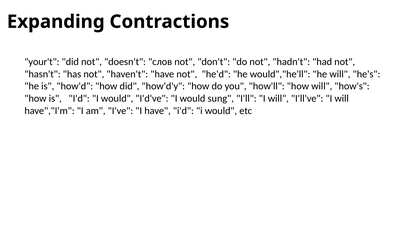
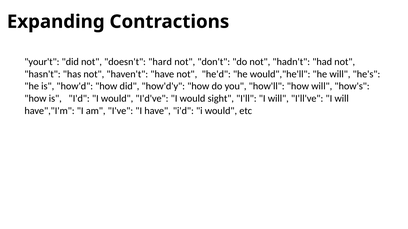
слов: слов -> hard
sung: sung -> sight
